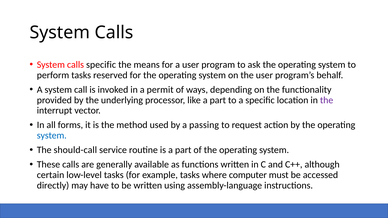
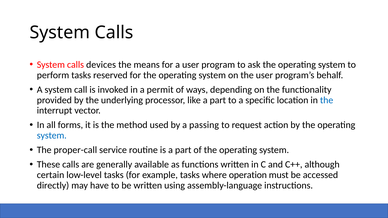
calls specific: specific -> devices
the at (327, 100) colour: purple -> blue
should-call: should-call -> proper-call
computer: computer -> operation
